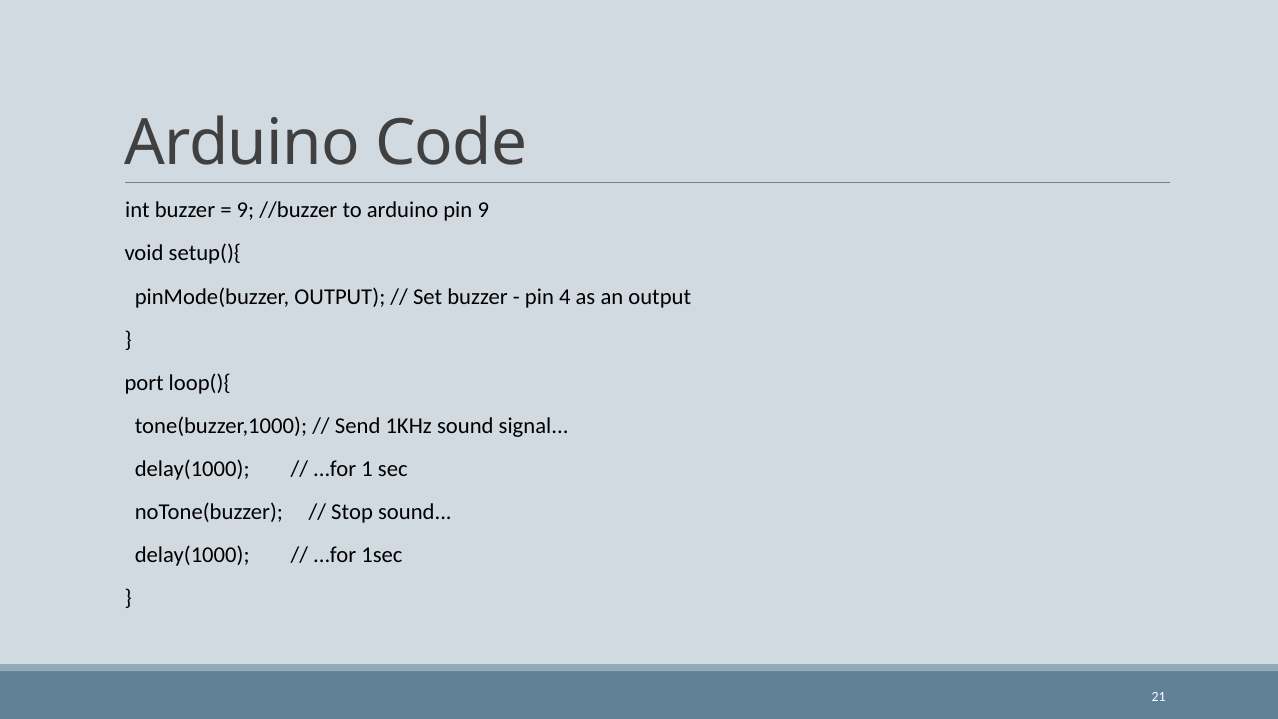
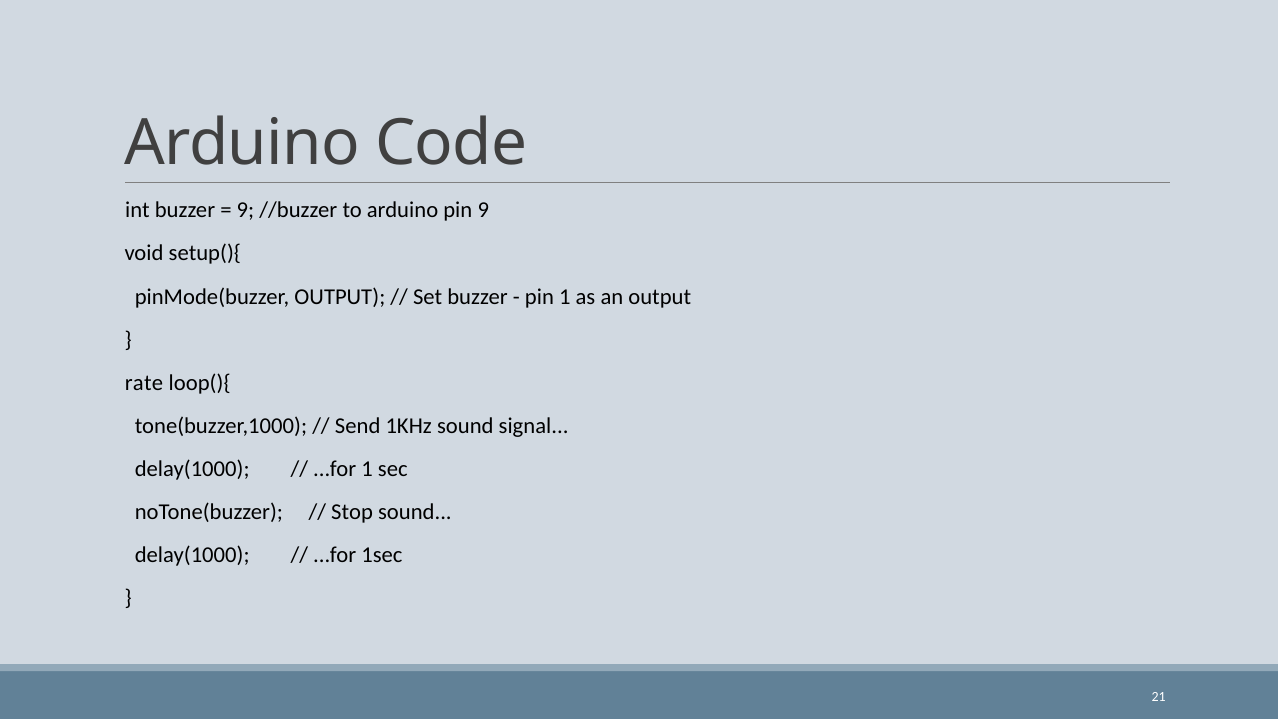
pin 4: 4 -> 1
port: port -> rate
